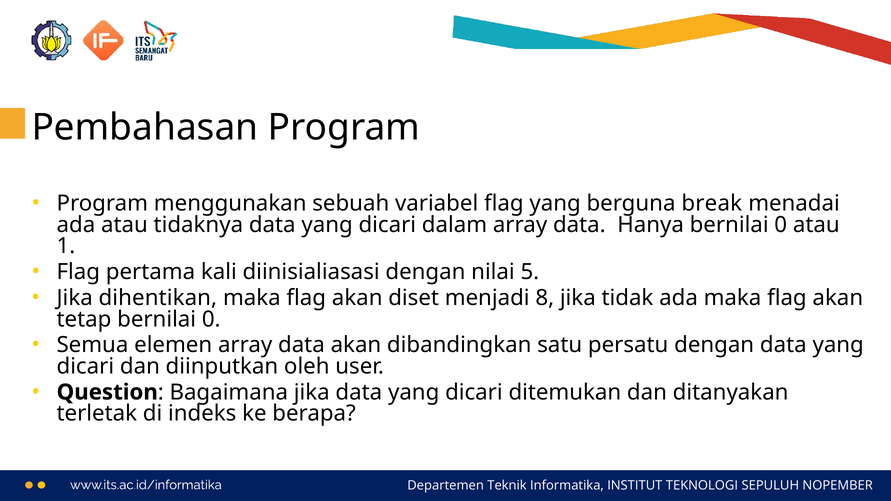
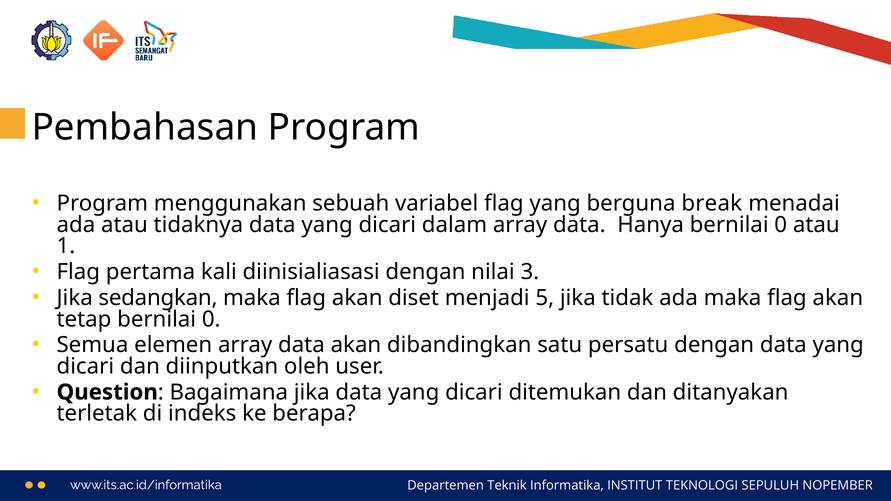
5: 5 -> 3
dihentikan: dihentikan -> sedangkan
8: 8 -> 5
